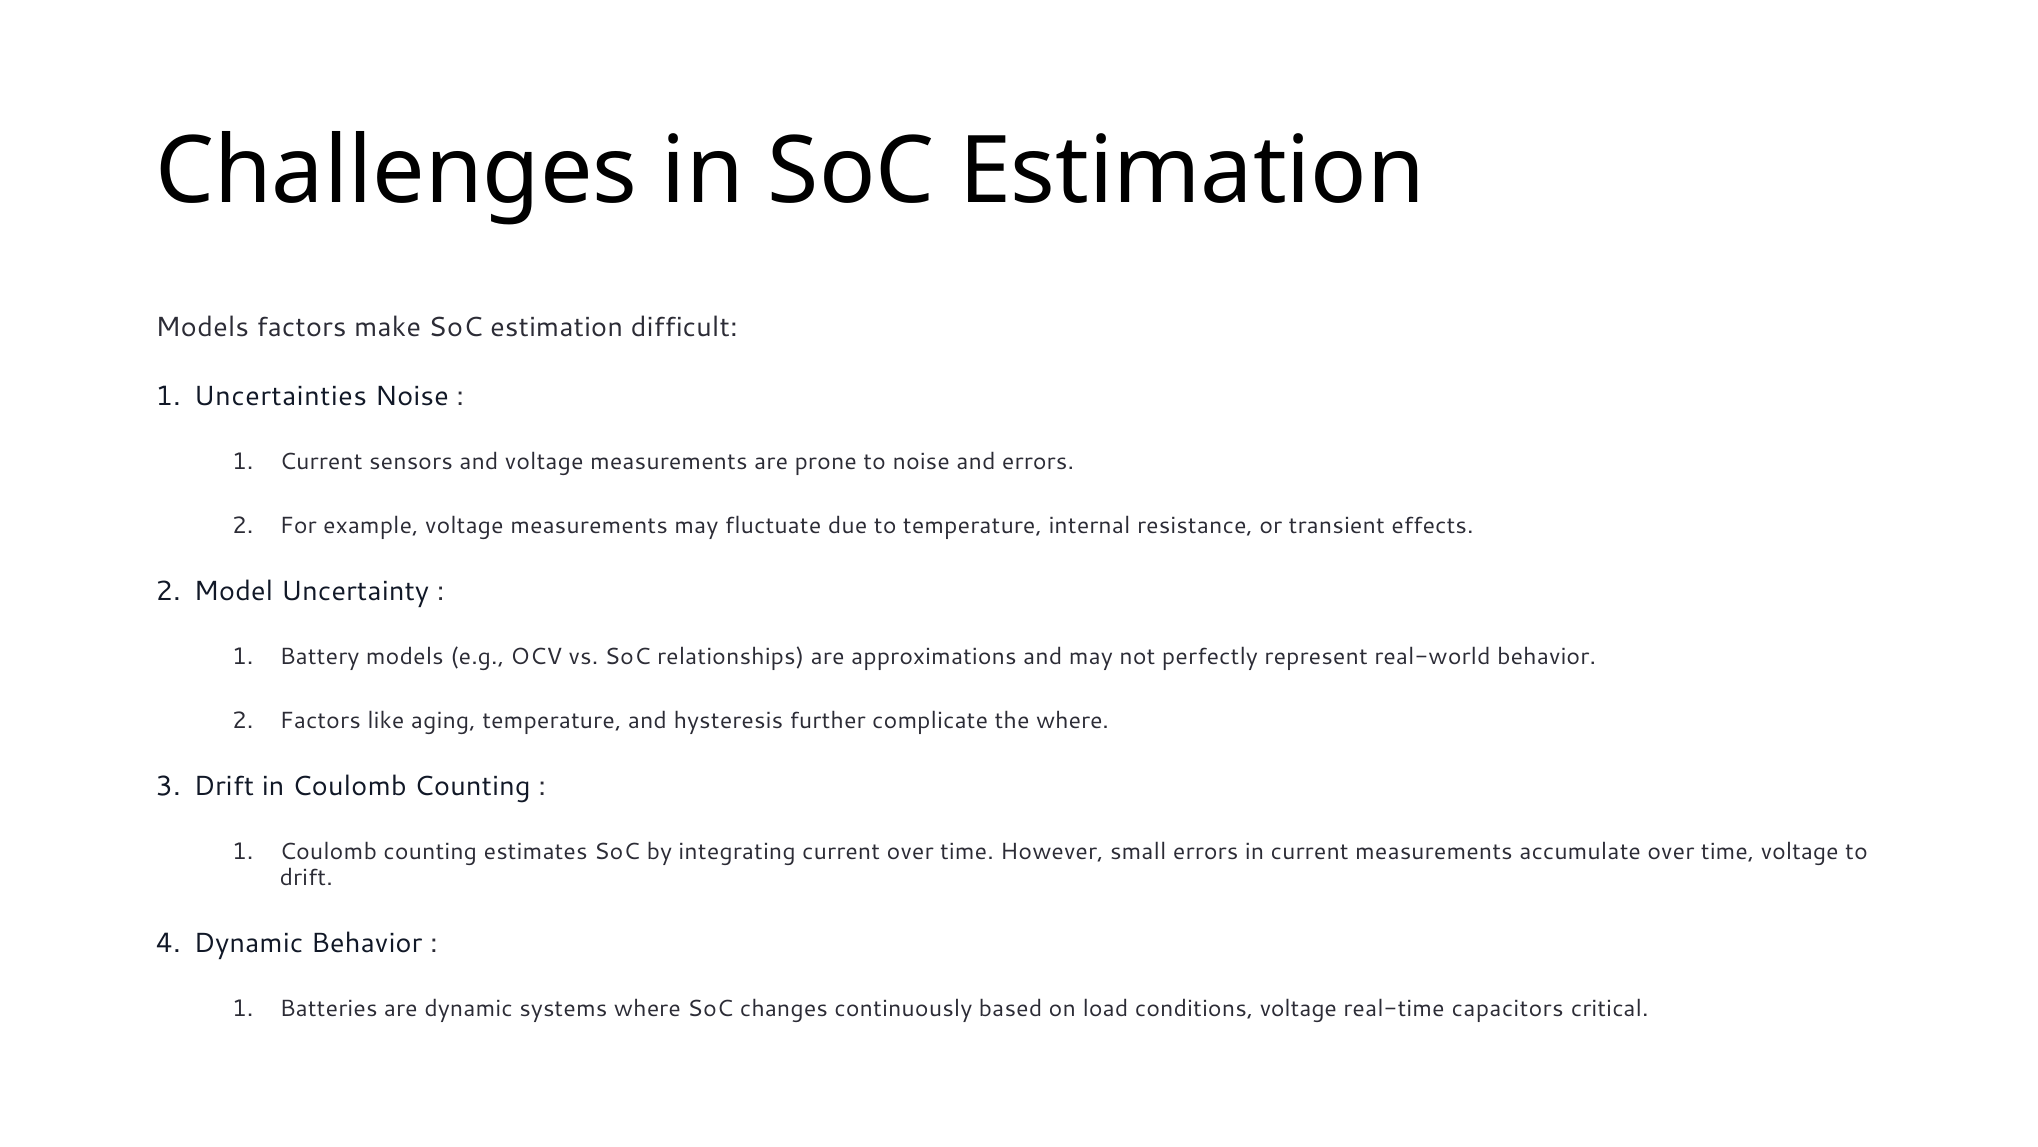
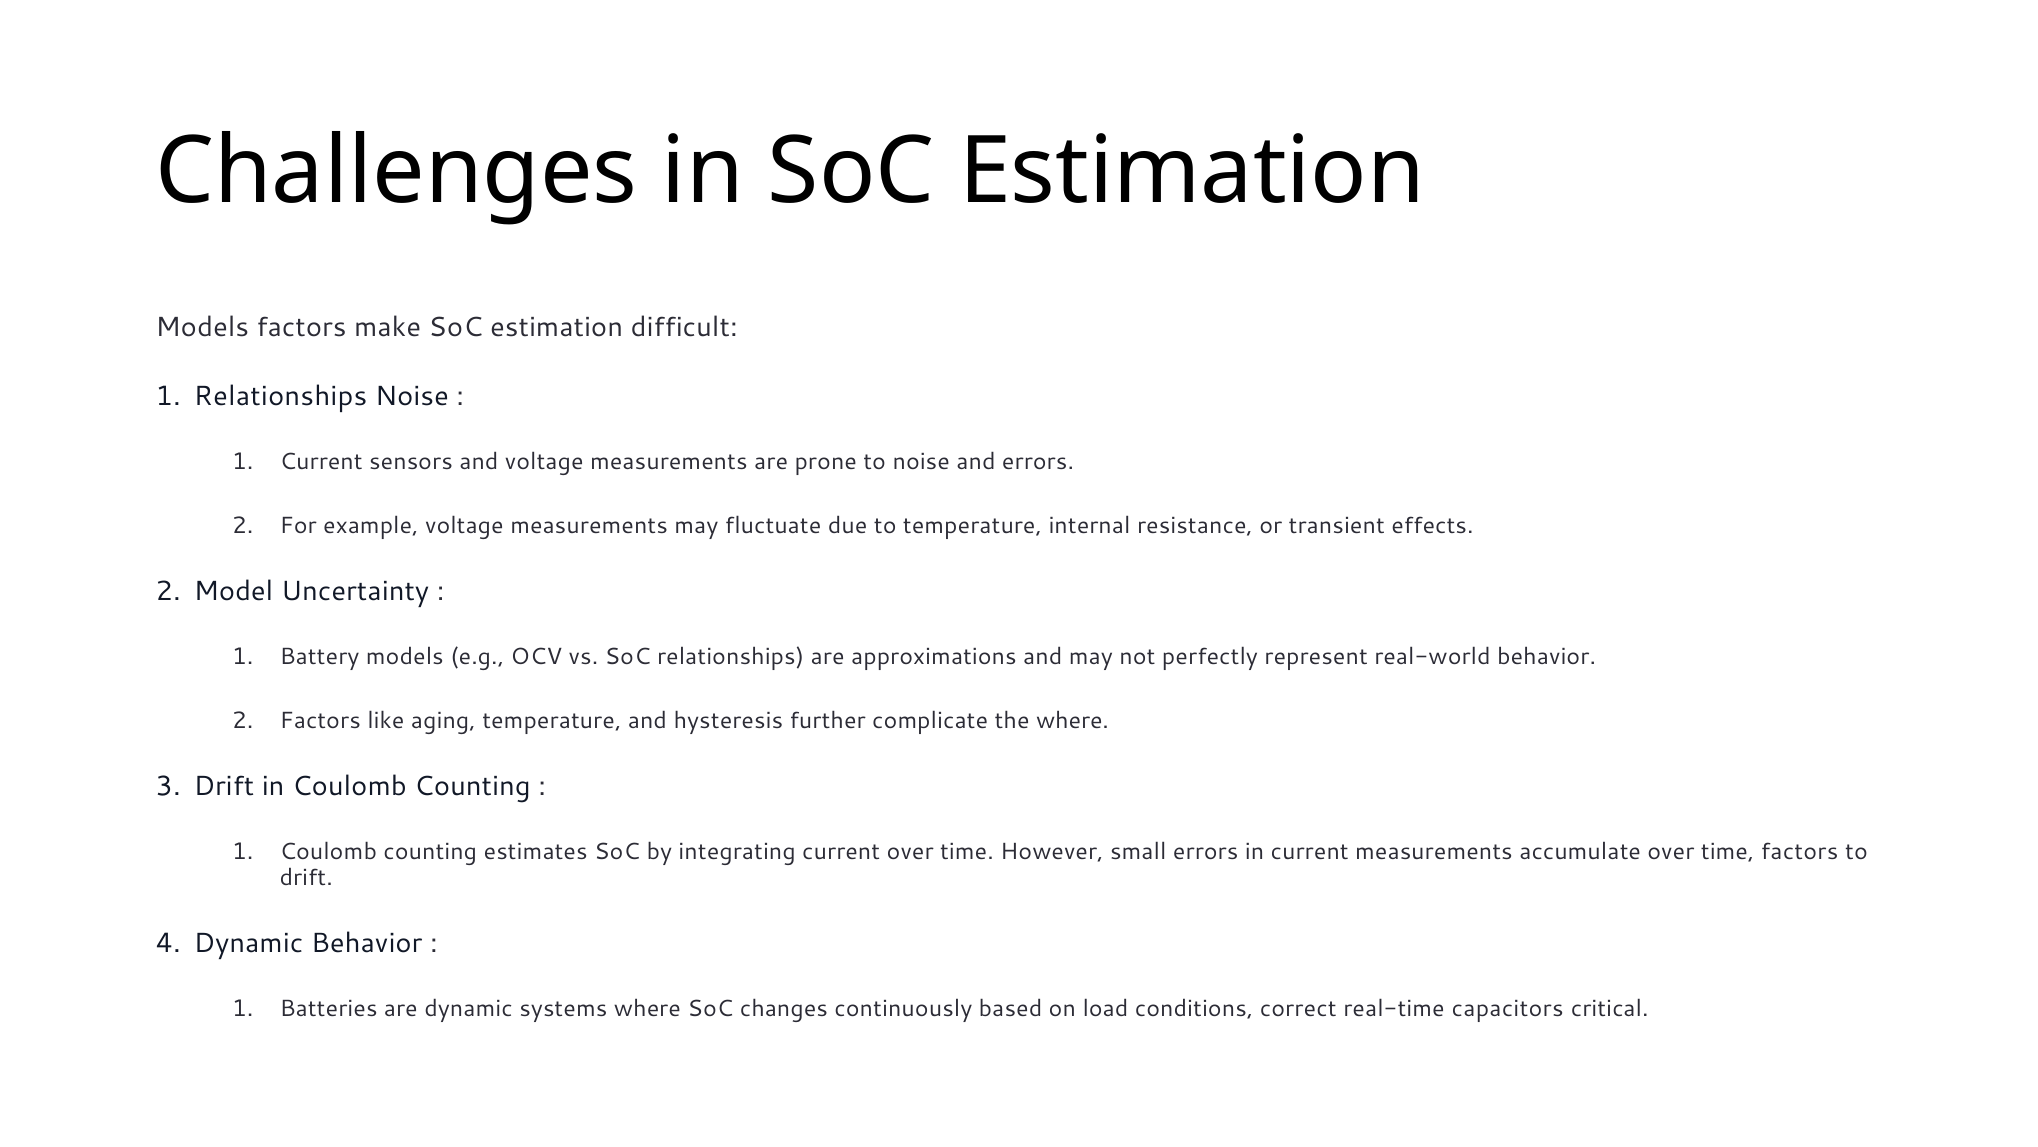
Uncertainties at (280, 396): Uncertainties -> Relationships
time voltage: voltage -> factors
conditions voltage: voltage -> correct
